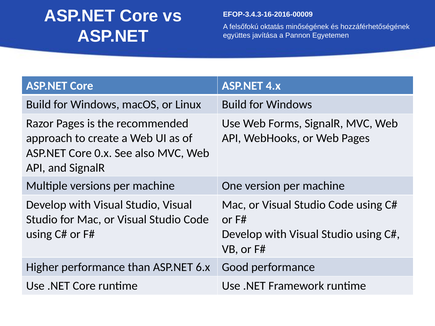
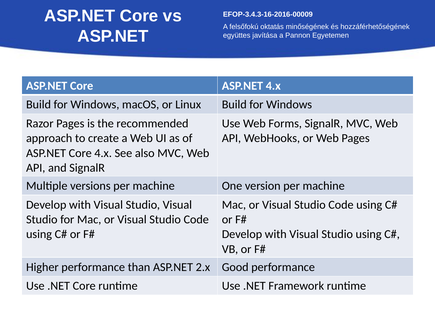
Core 0.x: 0.x -> 4.x
6.x: 6.x -> 2.x
